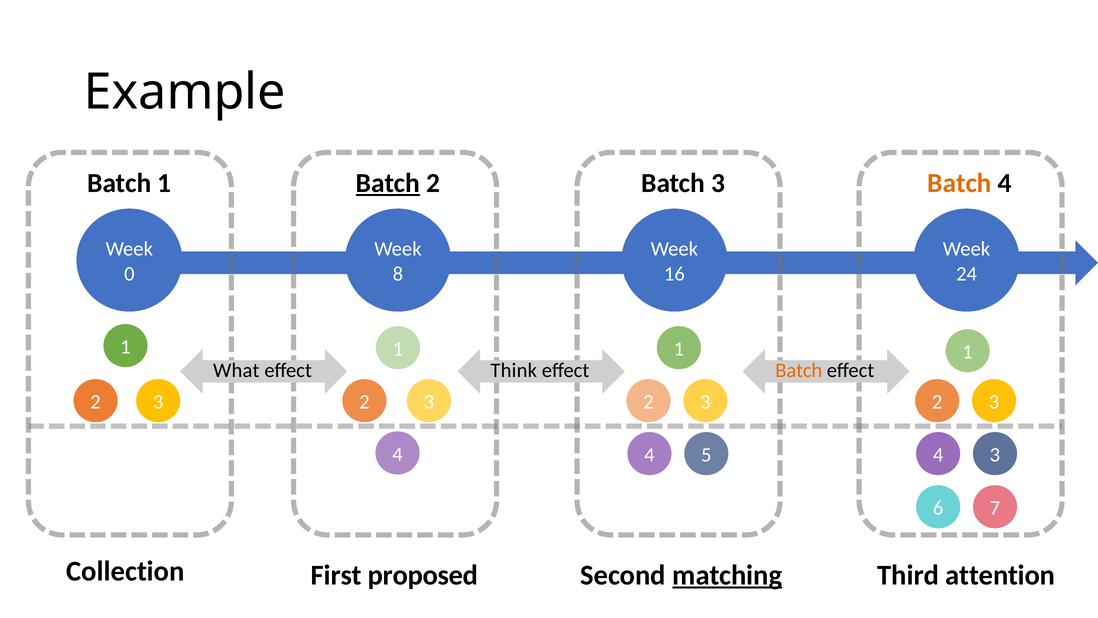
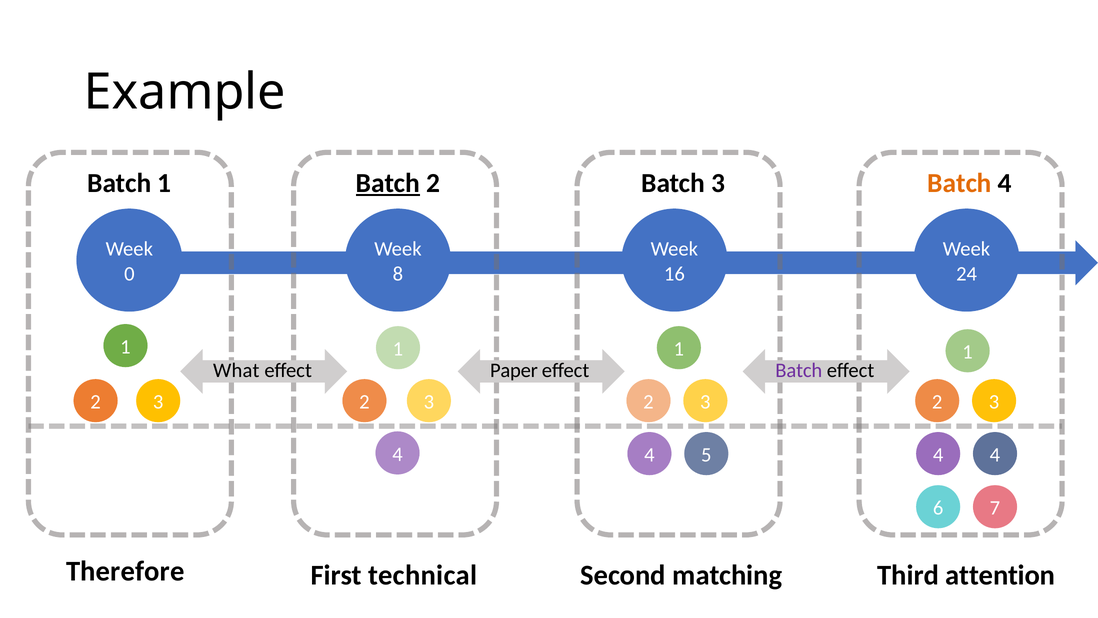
Think: Think -> Paper
Batch at (799, 370) colour: orange -> purple
3 at (995, 455): 3 -> 4
Collection: Collection -> Therefore
proposed: proposed -> technical
matching underline: present -> none
